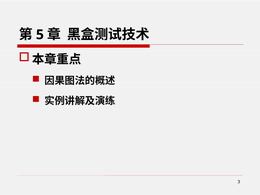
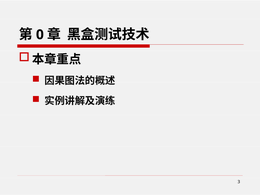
5: 5 -> 0
